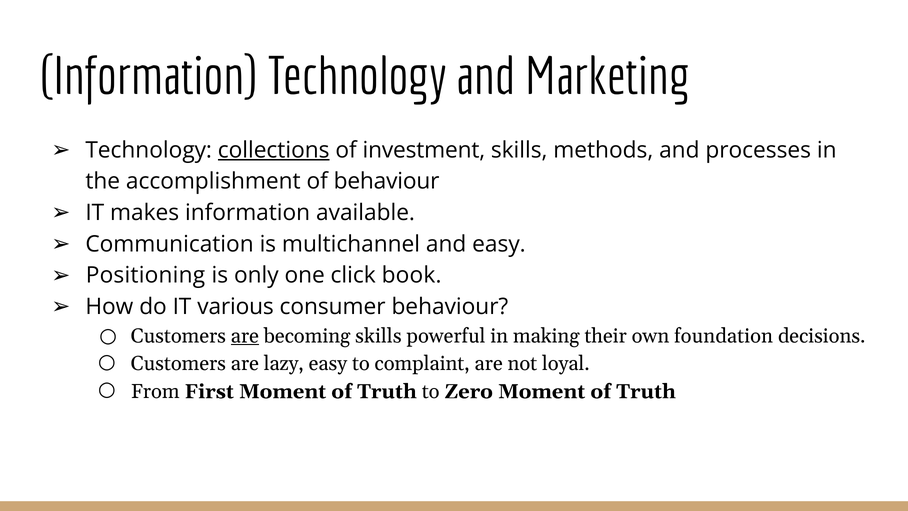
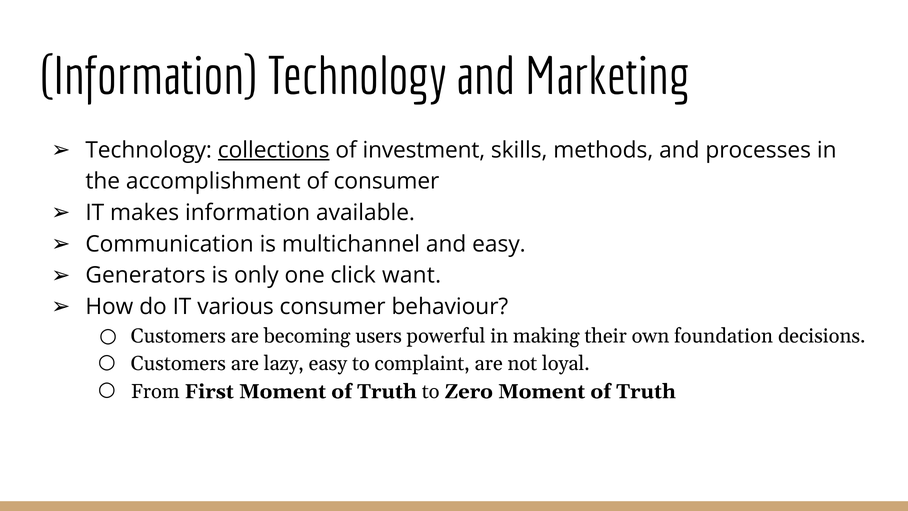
of behaviour: behaviour -> consumer
Positioning: Positioning -> Generators
book: book -> want
are at (245, 336) underline: present -> none
becoming skills: skills -> users
